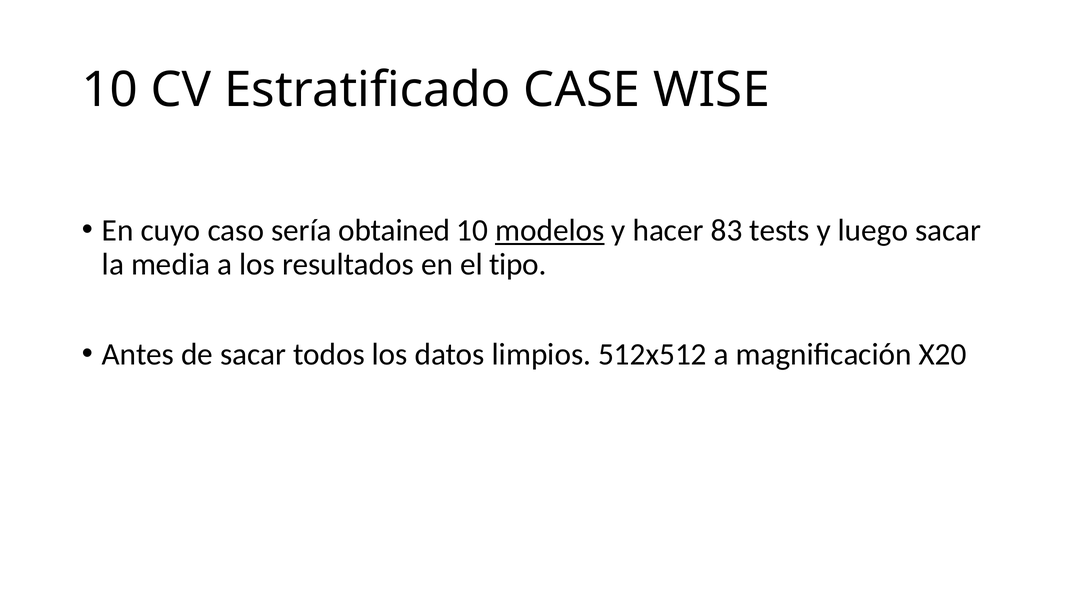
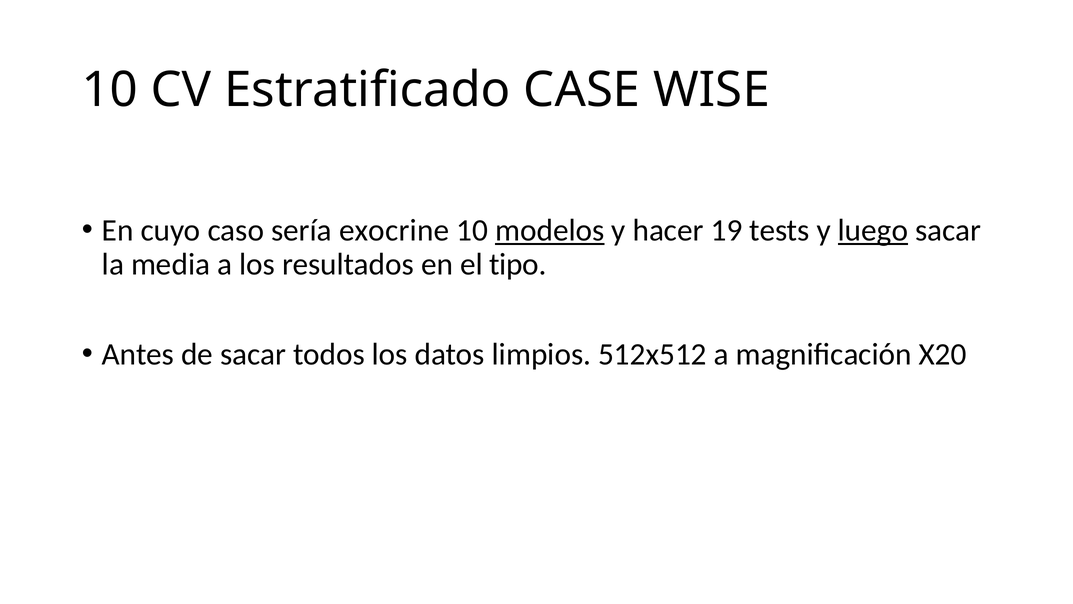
obtained: obtained -> exocrine
83: 83 -> 19
luego underline: none -> present
